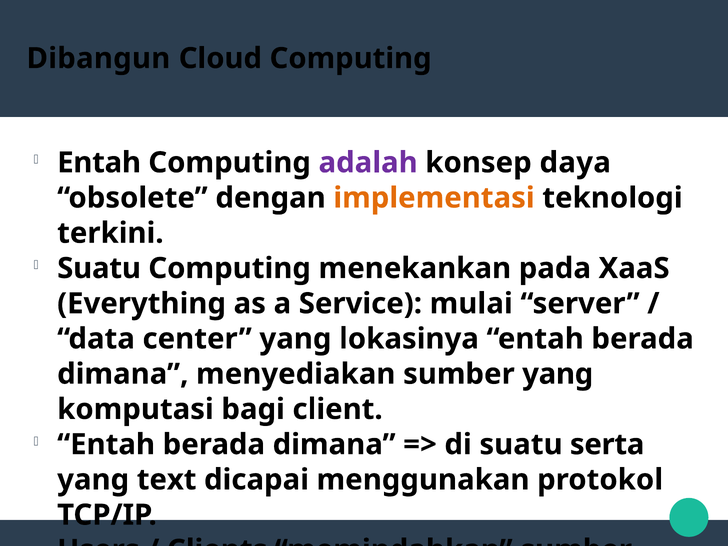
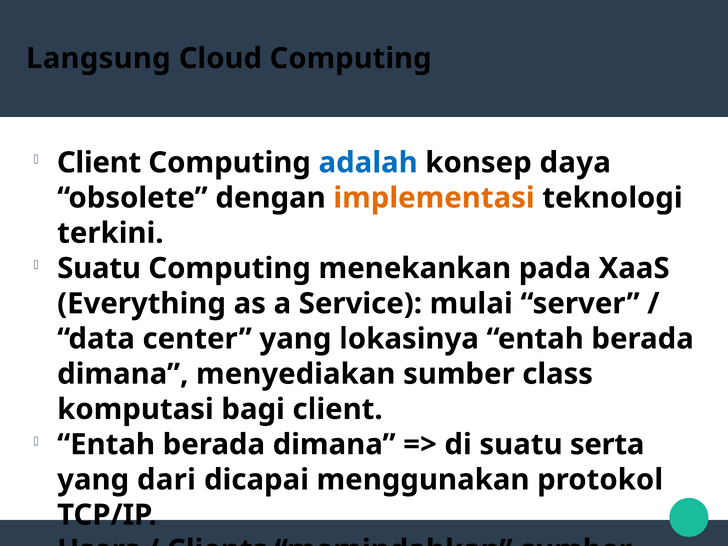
Dibangun: Dibangun -> Langsung
Entah at (99, 163): Entah -> Client
adalah colour: purple -> blue
sumber yang: yang -> class
text: text -> dari
